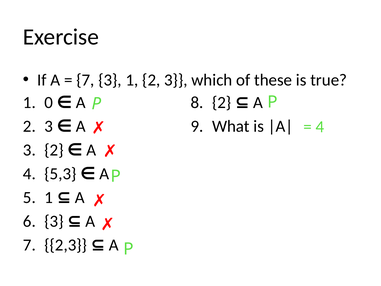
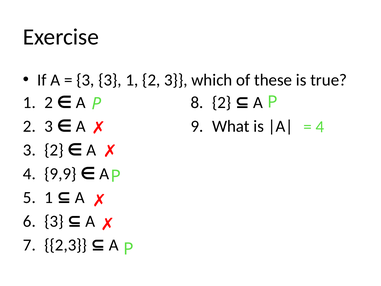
7 at (85, 80): 7 -> 3
0 at (49, 102): 0 -> 2
5,3: 5,3 -> 9,9
